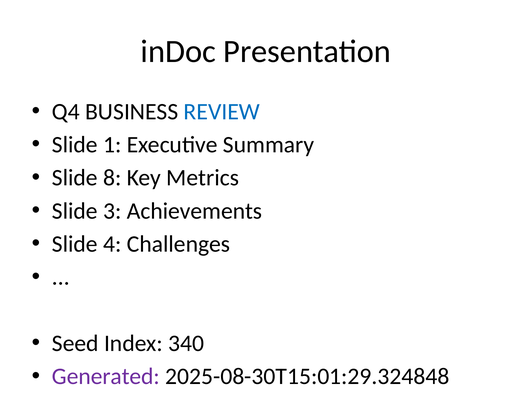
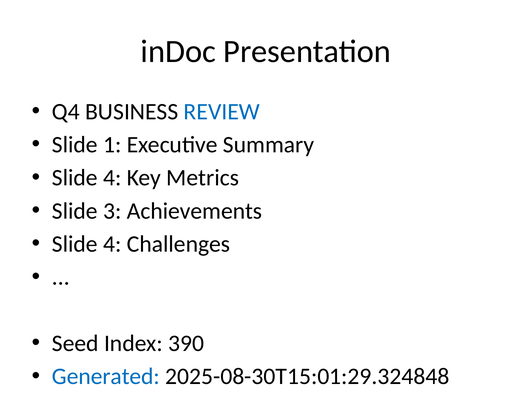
8 at (112, 178): 8 -> 4
340: 340 -> 390
Generated colour: purple -> blue
